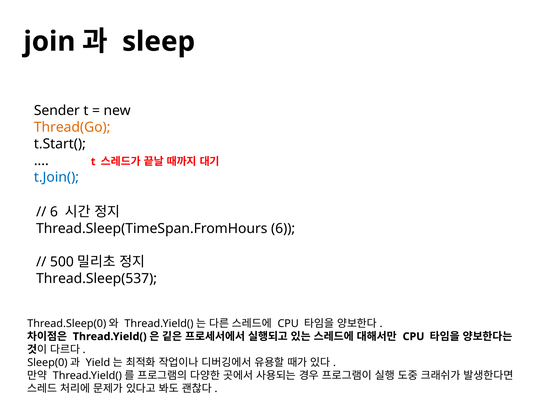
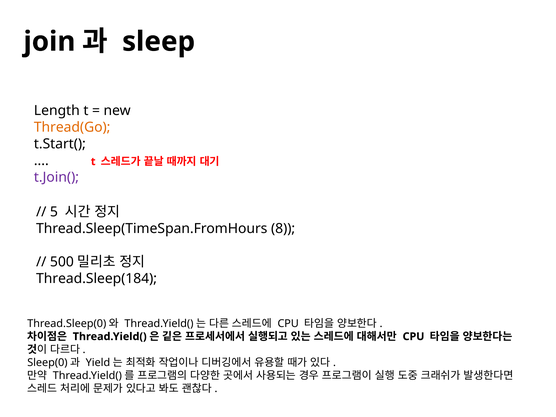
Sender: Sender -> Length
t.Join( colour: blue -> purple
6 at (54, 212): 6 -> 5
Thread.Sleep(TimeSpan.FromHours 6: 6 -> 8
Thread.Sleep(537: Thread.Sleep(537 -> Thread.Sleep(184
